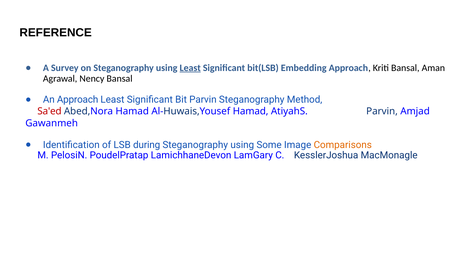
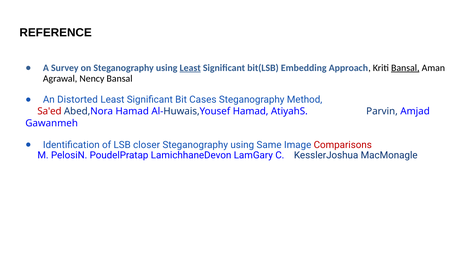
Bansal at (405, 68) underline: none -> present
An Approach: Approach -> Distorted
Bit Parvin: Parvin -> Cases
during: during -> closer
Some: Some -> Same
Comparisons colour: orange -> red
